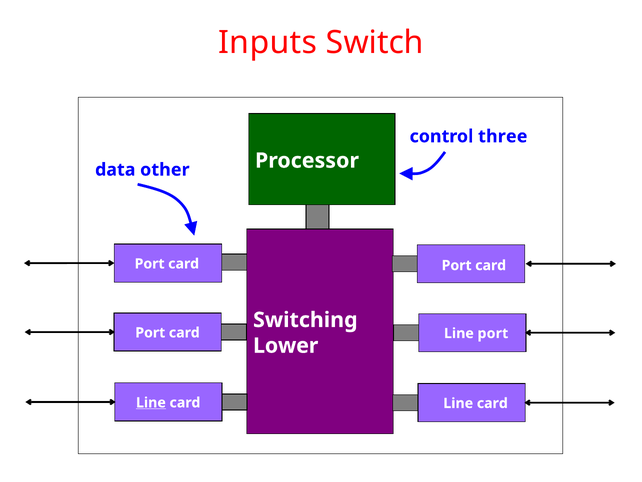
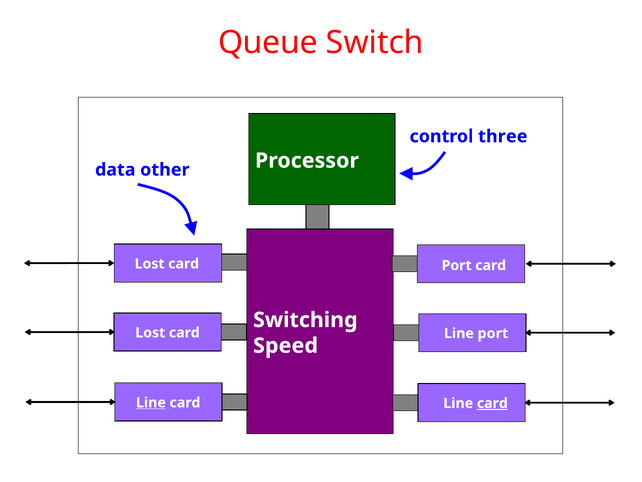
Inputs: Inputs -> Queue
Port at (150, 263): Port -> Lost
Port at (150, 332): Port -> Lost
Lower: Lower -> Speed
card at (492, 403) underline: none -> present
